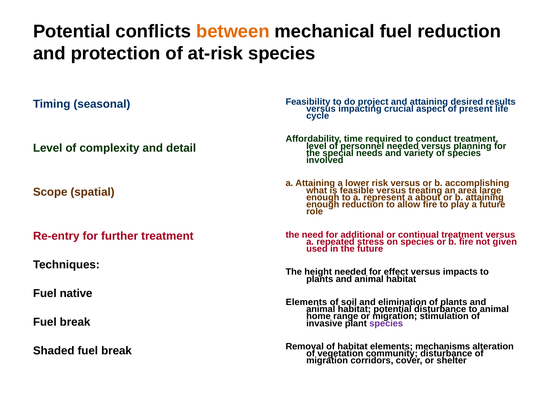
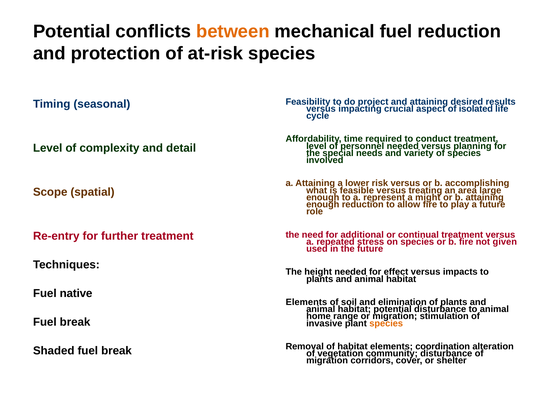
present: present -> isolated
about: about -> might
species at (386, 324) colour: purple -> orange
mechanisms: mechanisms -> coordination
